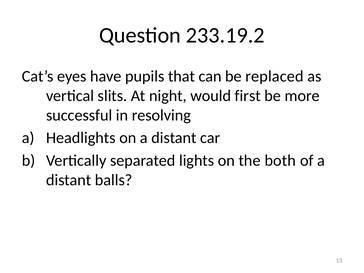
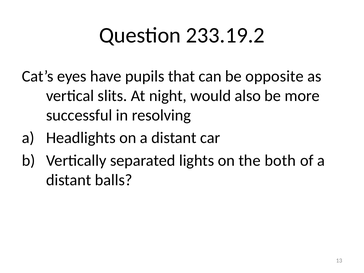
replaced: replaced -> opposite
first: first -> also
